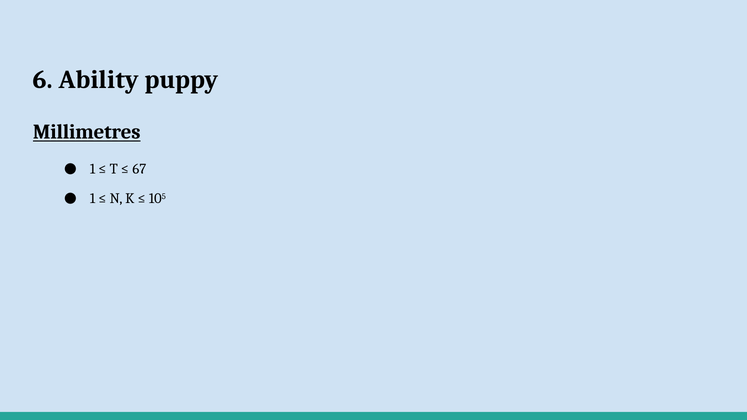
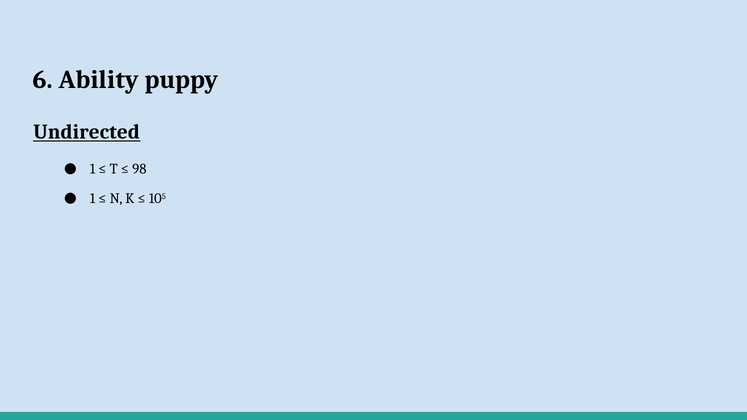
Millimetres: Millimetres -> Undirected
67: 67 -> 98
